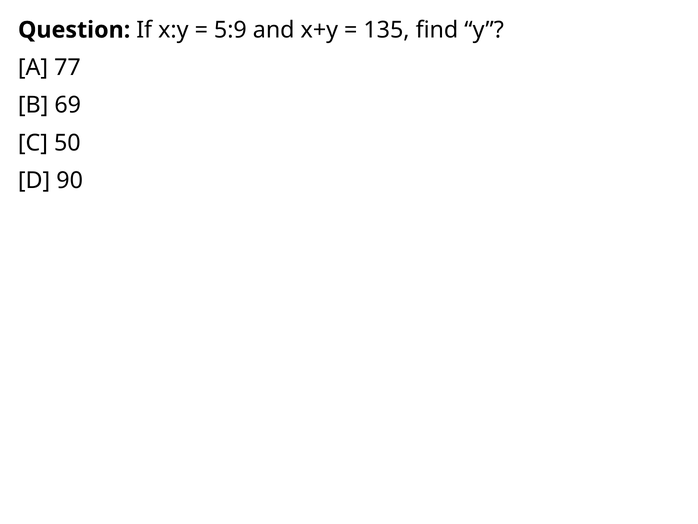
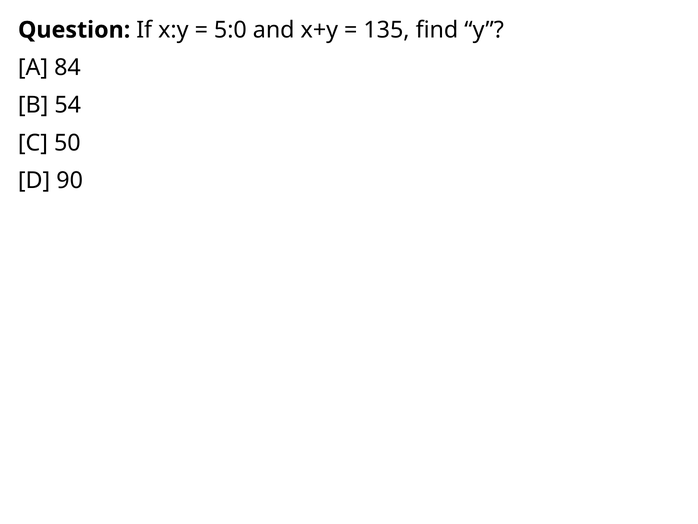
5:9: 5:9 -> 5:0
77: 77 -> 84
69: 69 -> 54
